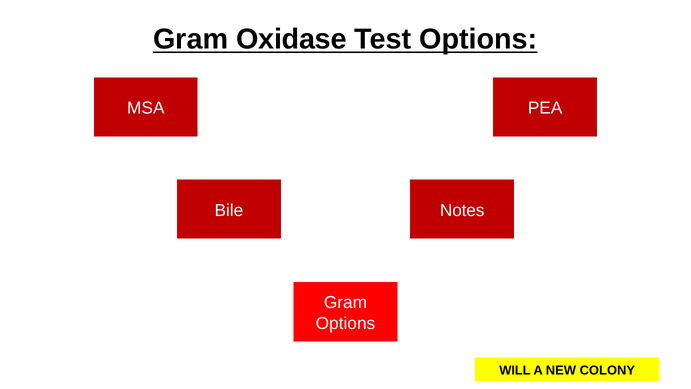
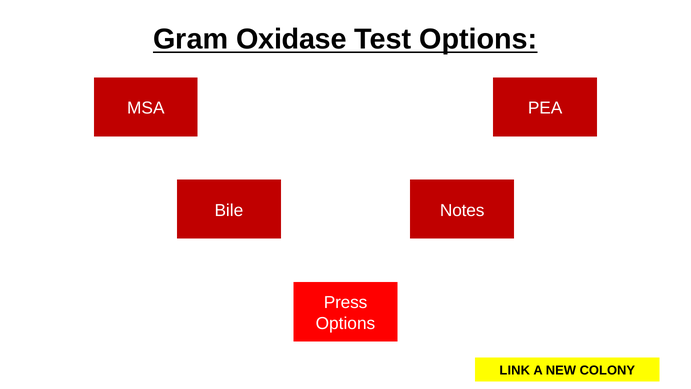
Gram at (345, 302): Gram -> Press
WILL: WILL -> LINK
